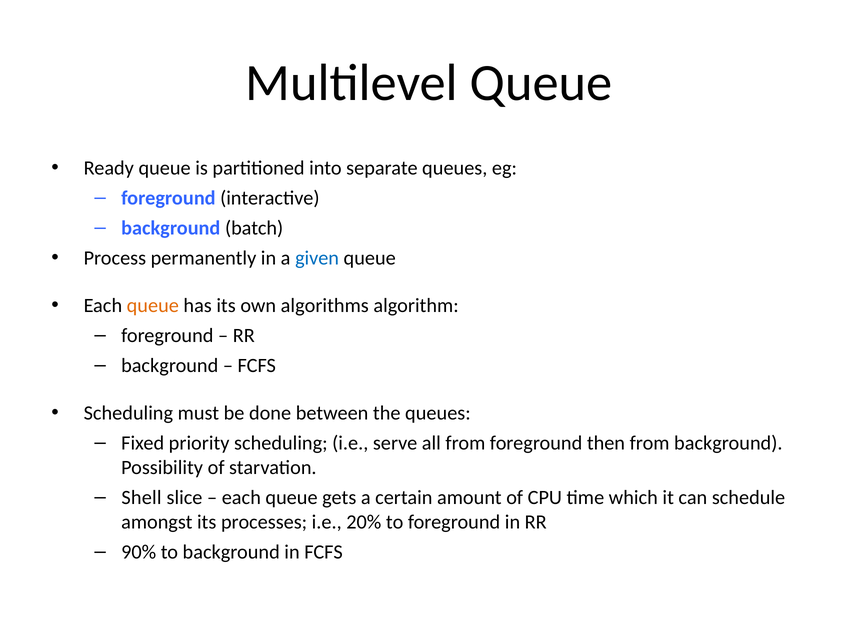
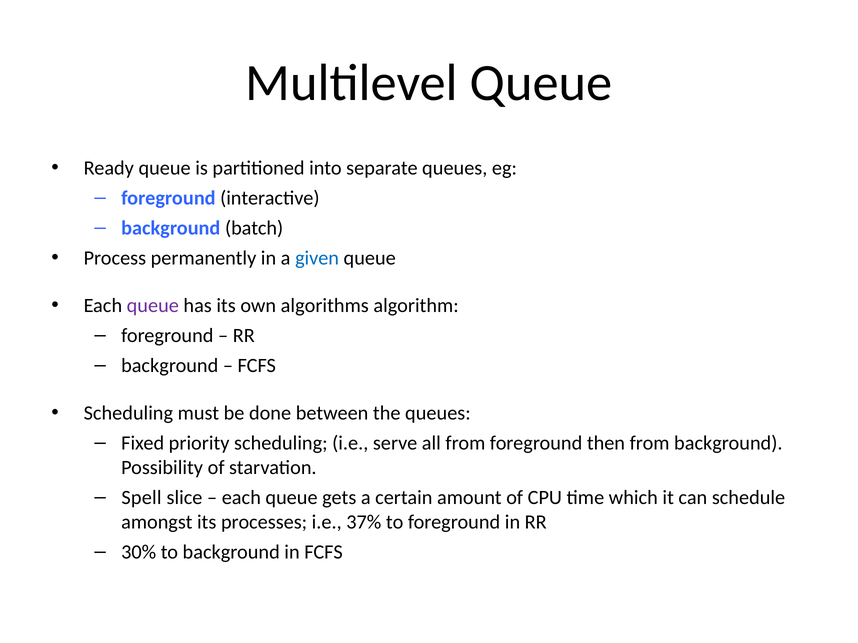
queue at (153, 306) colour: orange -> purple
Shell: Shell -> Spell
20%: 20% -> 37%
90%: 90% -> 30%
